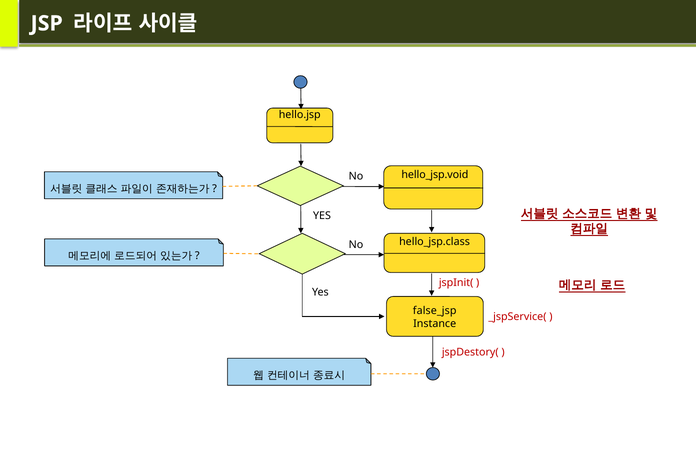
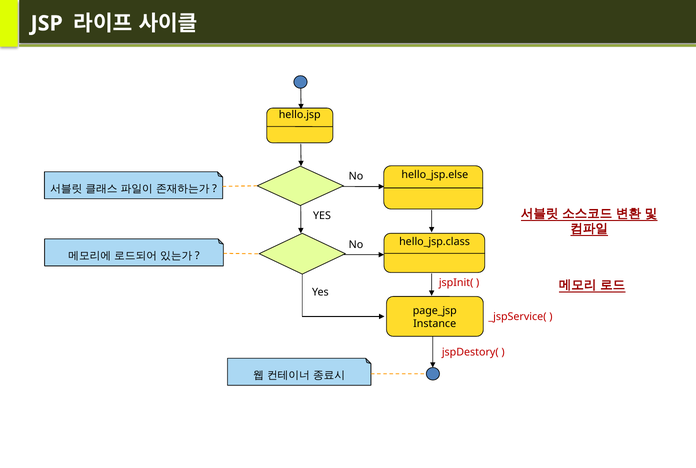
hello_jsp.void: hello_jsp.void -> hello_jsp.else
false_jsp: false_jsp -> page_jsp
